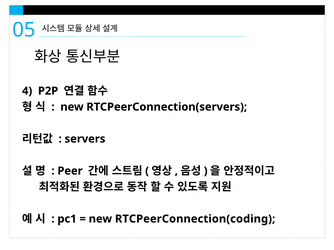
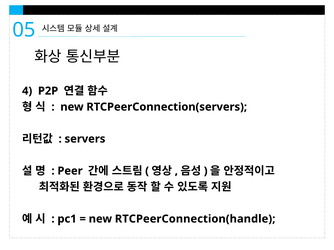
RTCPeerConnection(coding: RTCPeerConnection(coding -> RTCPeerConnection(handle
